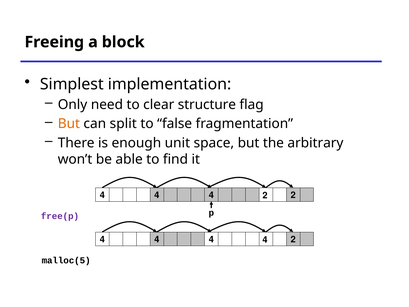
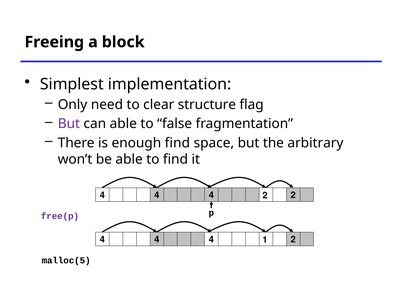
But at (69, 124) colour: orange -> purple
can split: split -> able
enough unit: unit -> find
4 at (265, 240): 4 -> 1
